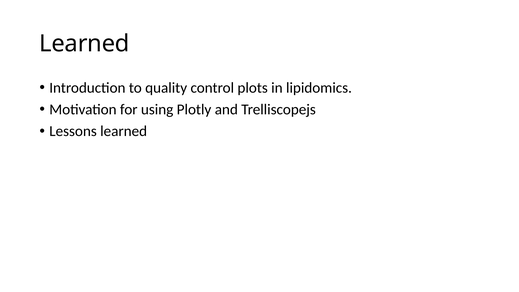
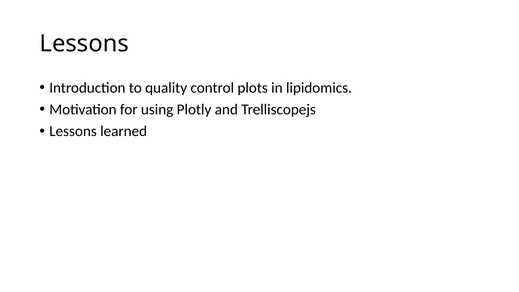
Learned at (84, 44): Learned -> Lessons
